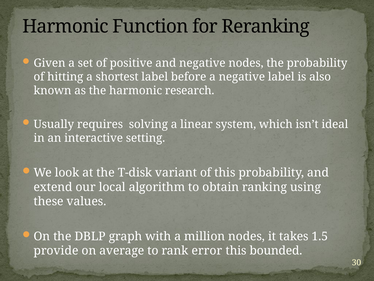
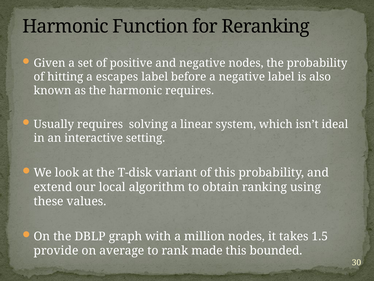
shortest: shortest -> escapes
harmonic research: research -> requires
error: error -> made
